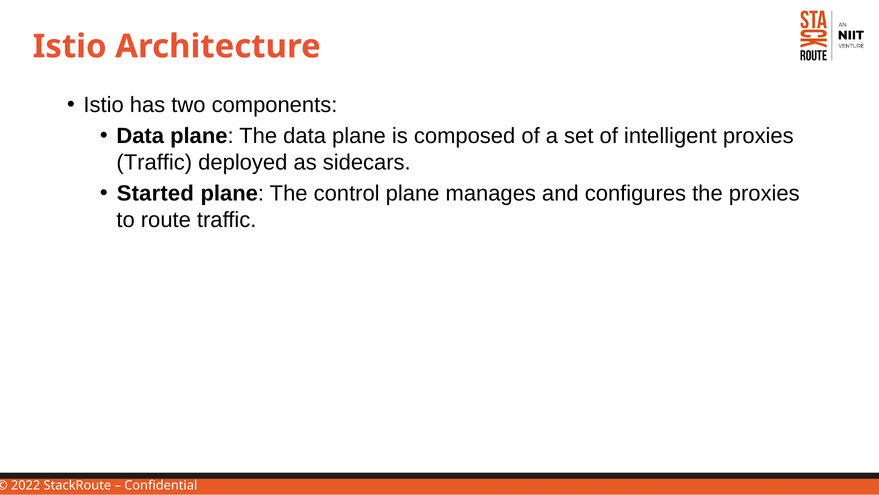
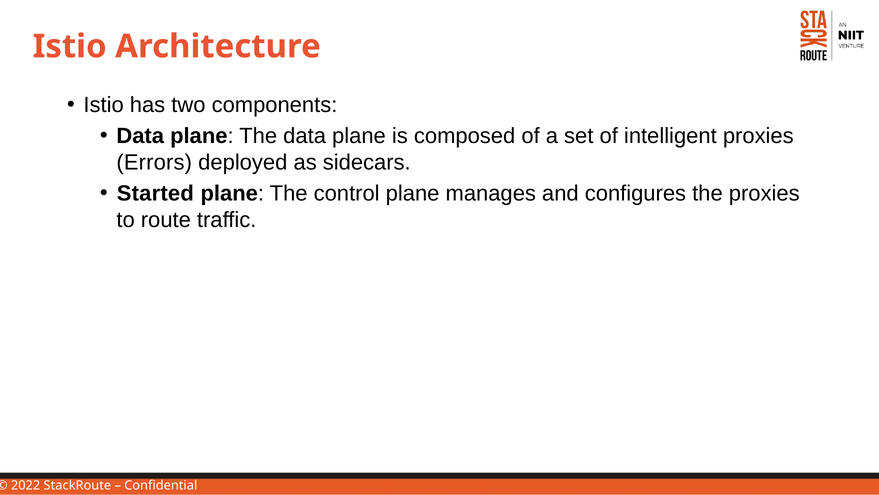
Traffic at (154, 162): Traffic -> Errors
